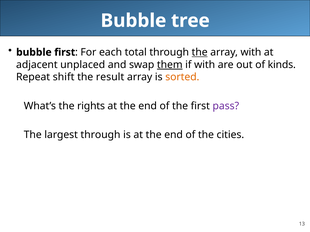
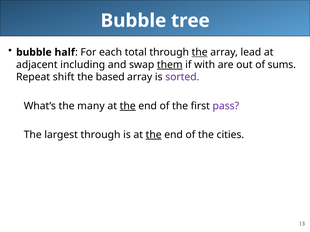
bubble first: first -> half
array with: with -> lead
unplaced: unplaced -> including
kinds: kinds -> sums
result: result -> based
sorted colour: orange -> purple
rights: rights -> many
the at (128, 106) underline: none -> present
the at (154, 135) underline: none -> present
